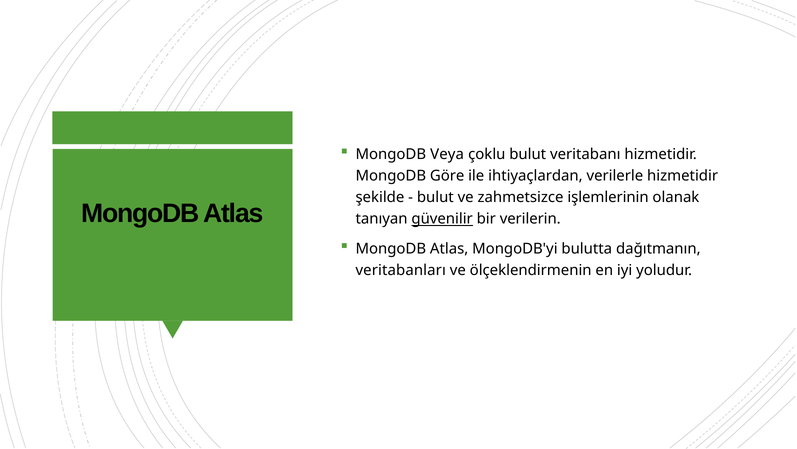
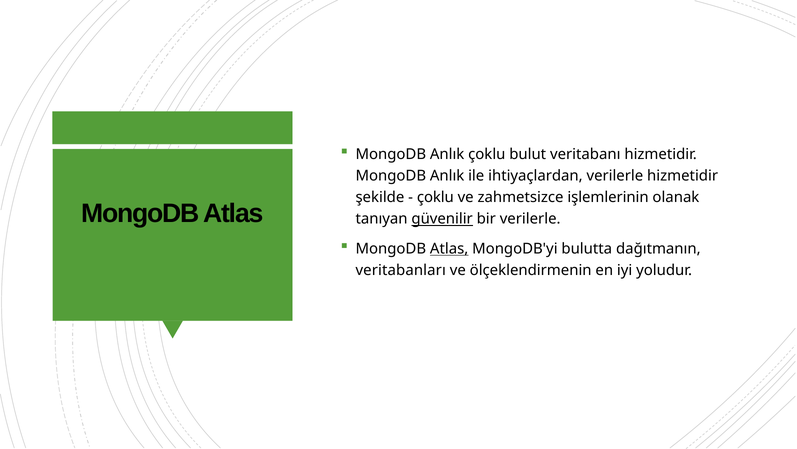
Veya at (447, 154): Veya -> Anlık
Göre at (447, 176): Göre -> Anlık
bulut at (435, 197): bulut -> çoklu
bir verilerin: verilerin -> verilerle
Atlas at (449, 248) underline: none -> present
